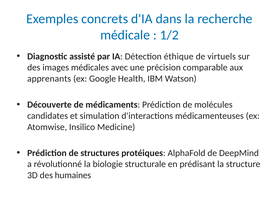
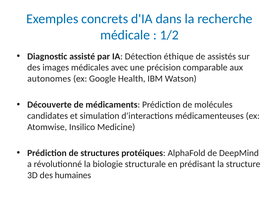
virtuels: virtuels -> assistés
apprenants: apprenants -> autonomes
